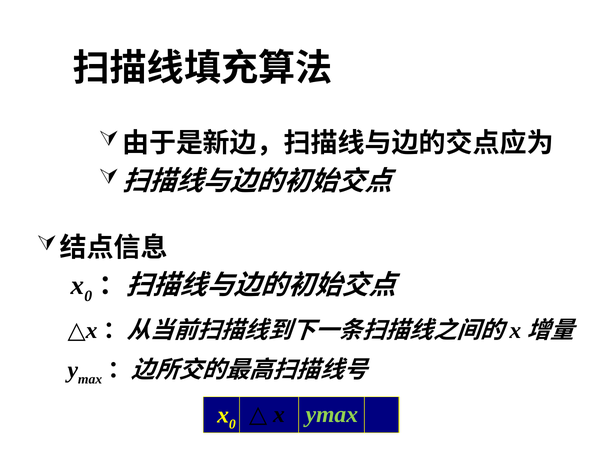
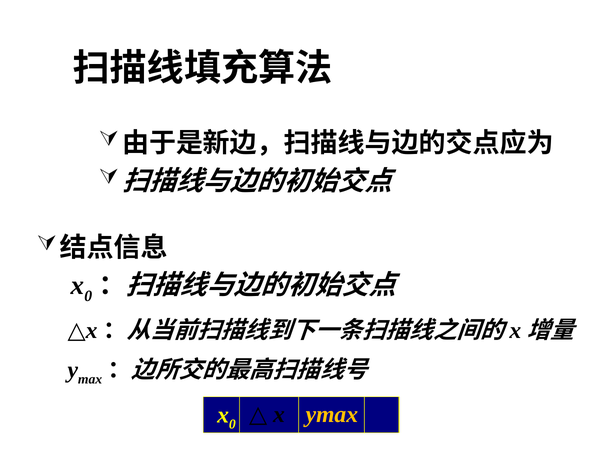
ymax colour: light green -> yellow
